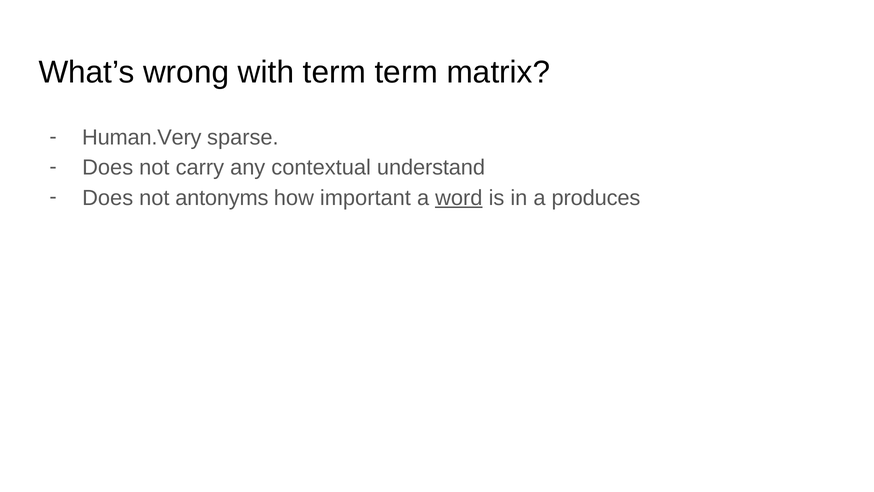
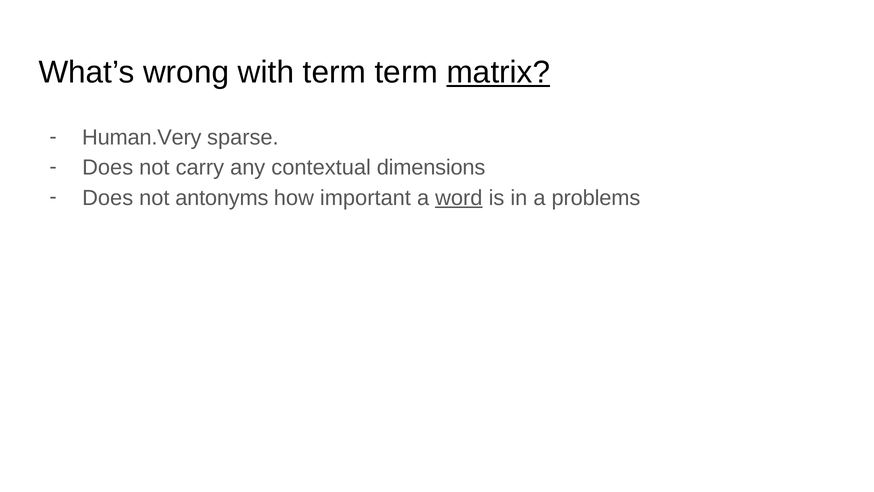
matrix underline: none -> present
understand: understand -> dimensions
produces: produces -> problems
